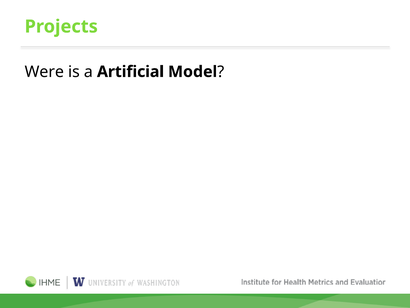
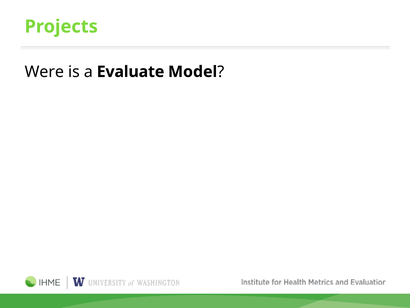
Artificial: Artificial -> Evaluate
